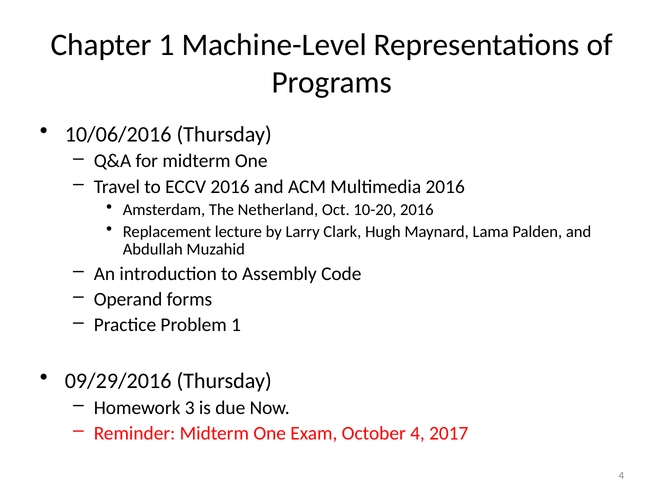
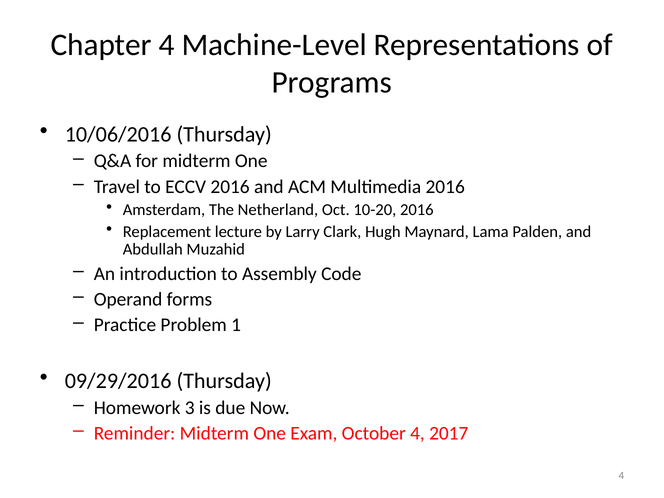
Chapter 1: 1 -> 4
